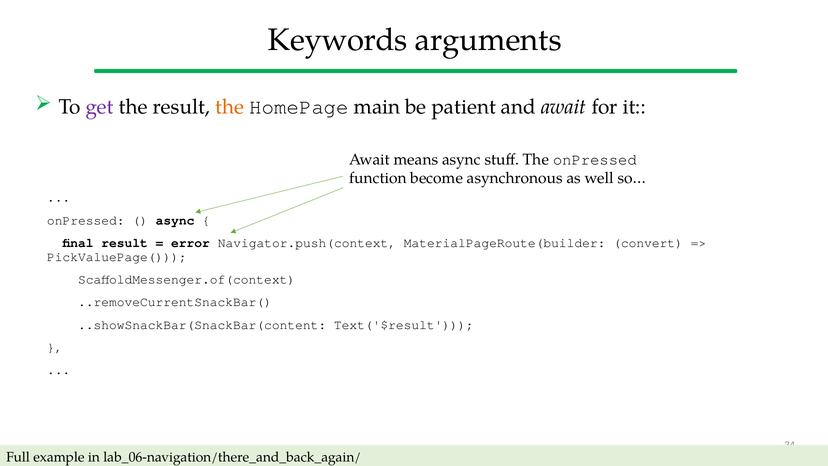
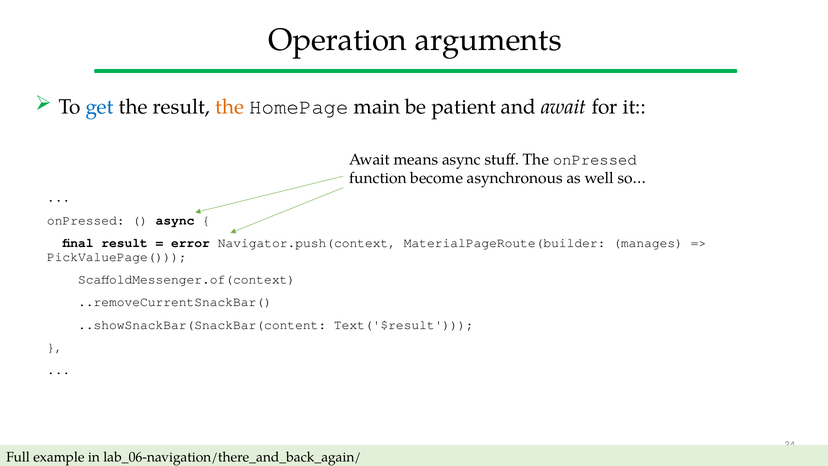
Keywords: Keywords -> Operation
get colour: purple -> blue
convert: convert -> manages
